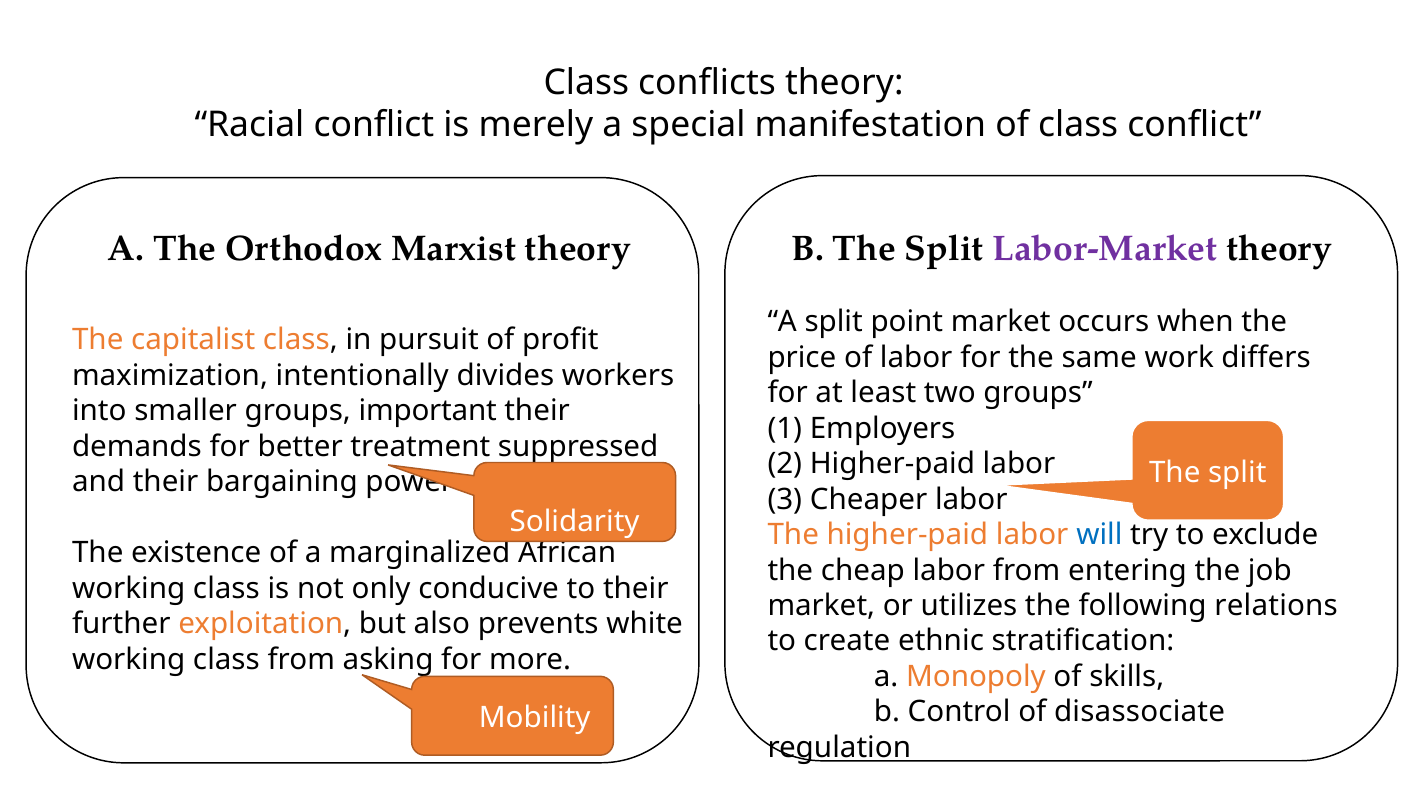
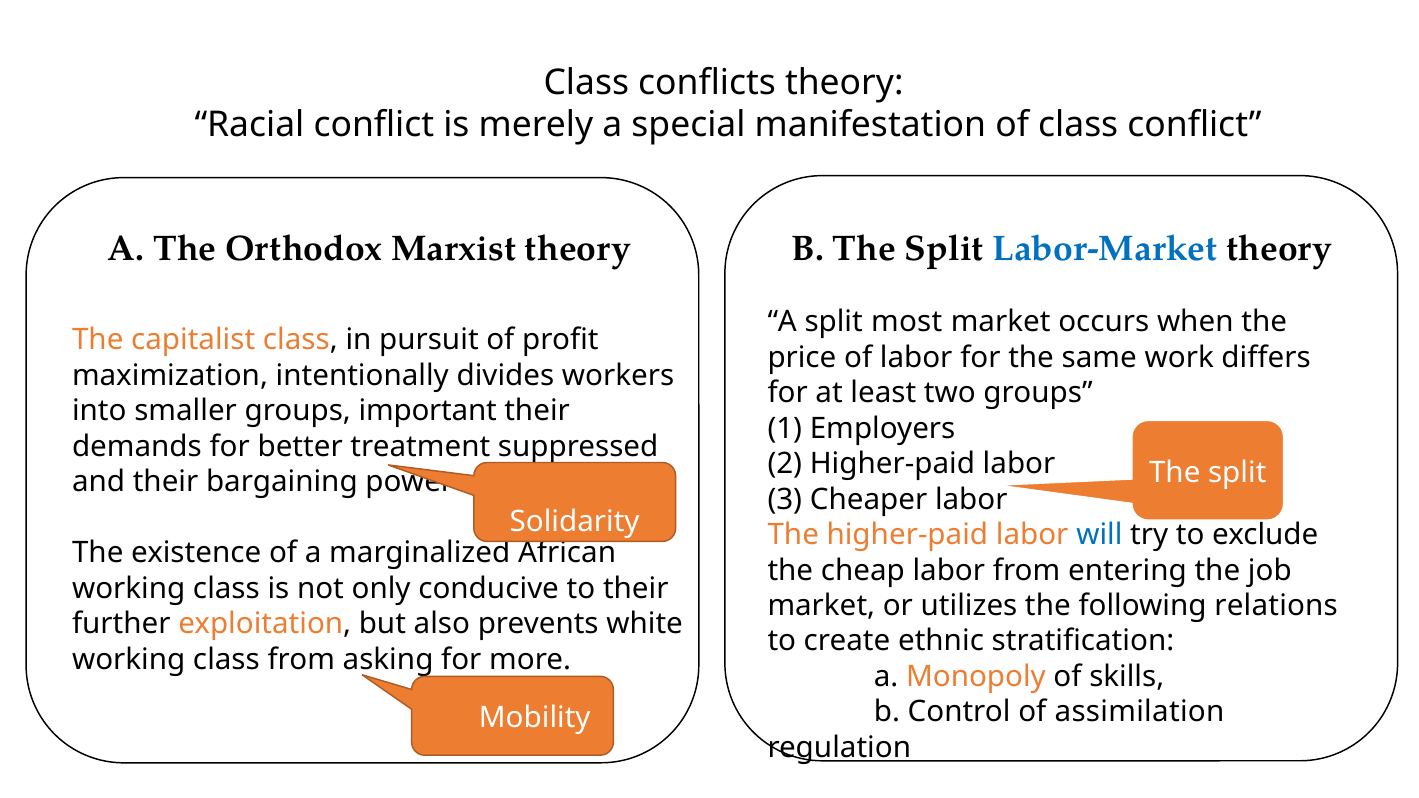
Labor-Market colour: purple -> blue
point: point -> most
disassociate: disassociate -> assimilation
